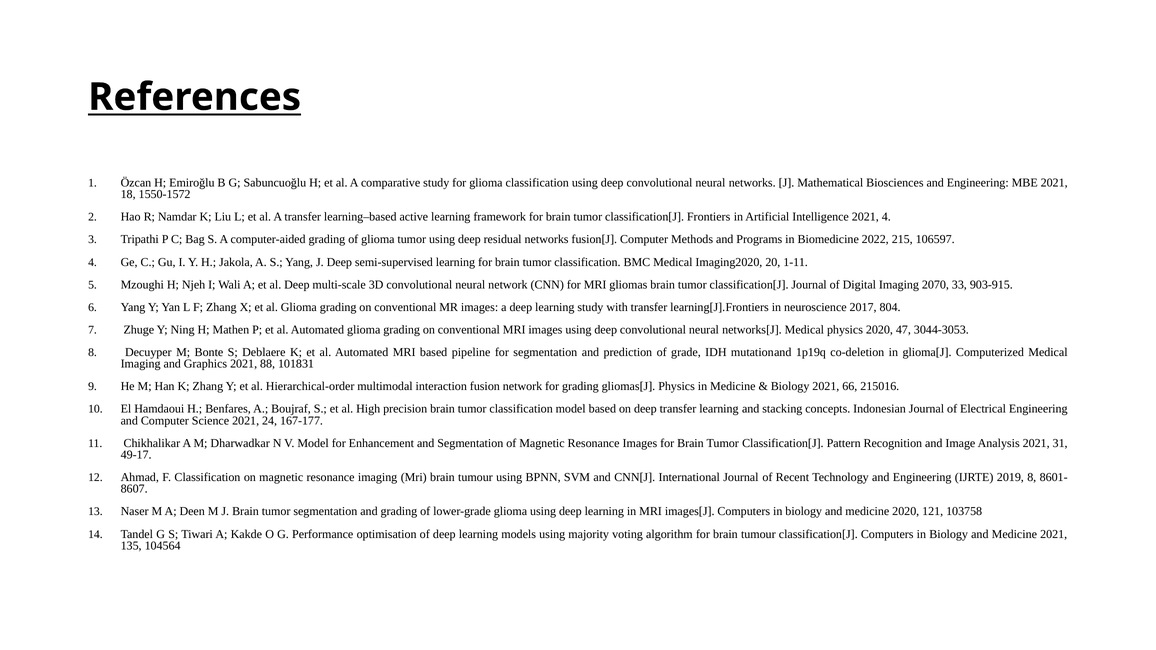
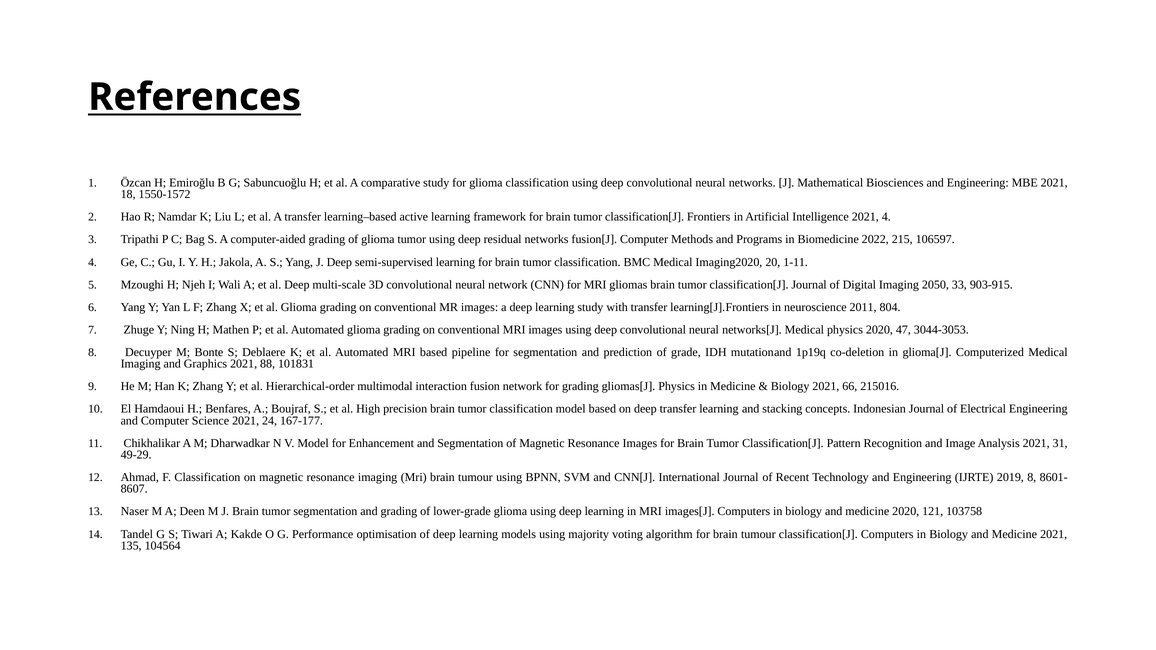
2070: 2070 -> 2050
2017: 2017 -> 2011
49-17: 49-17 -> 49-29
